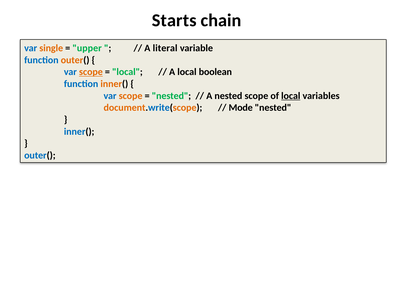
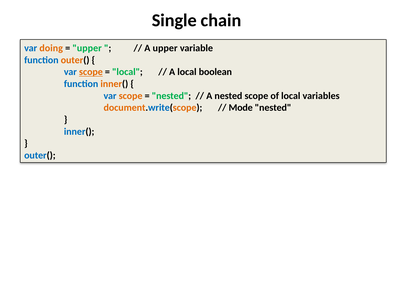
Starts: Starts -> Single
single: single -> doing
A literal: literal -> upper
local at (291, 96) underline: present -> none
